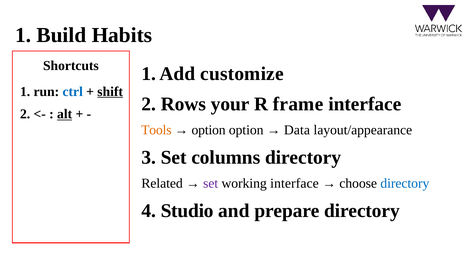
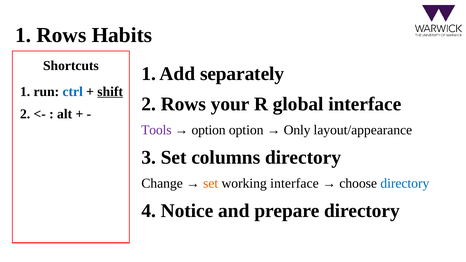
1 Build: Build -> Rows
customize: customize -> separately
frame: frame -> global
alt underline: present -> none
Tools colour: orange -> purple
Data: Data -> Only
Related: Related -> Change
set at (211, 183) colour: purple -> orange
Studio: Studio -> Notice
